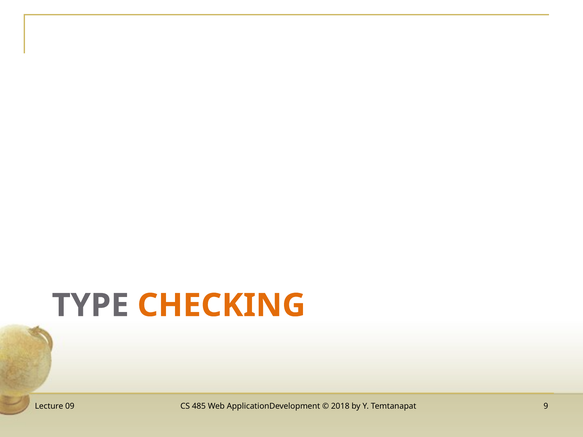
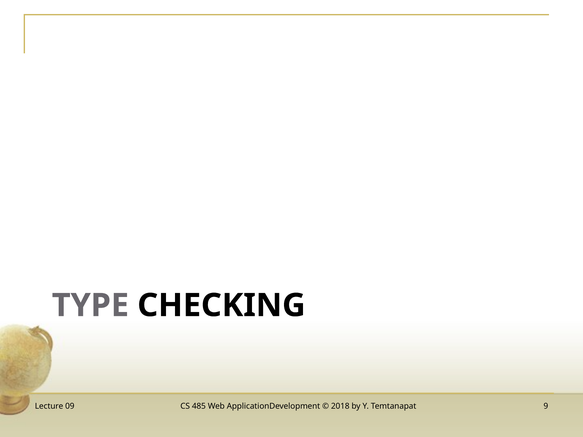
CHECKING colour: orange -> black
